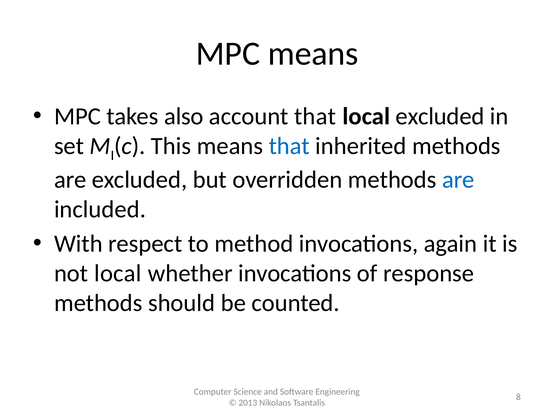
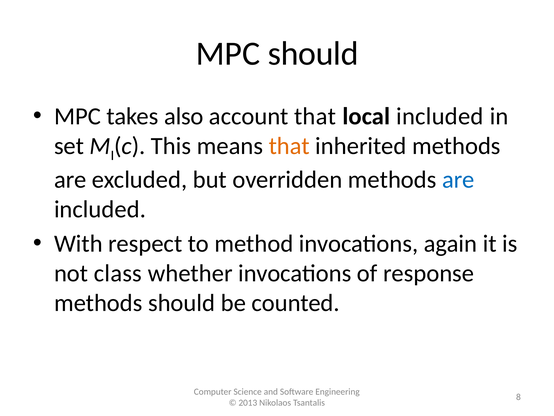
MPC means: means -> should
local excluded: excluded -> included
that at (289, 146) colour: blue -> orange
not local: local -> class
